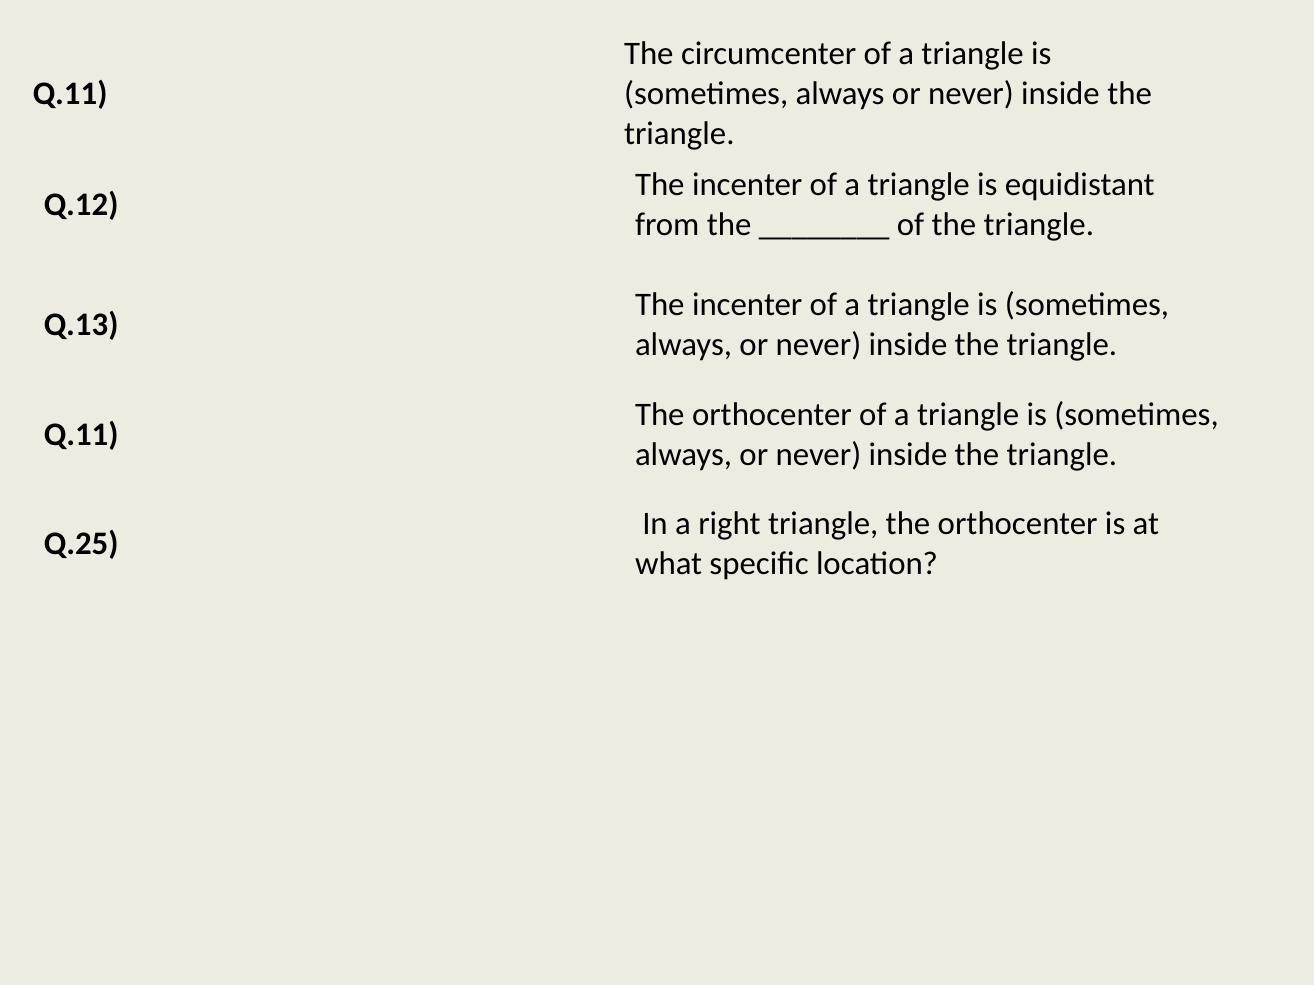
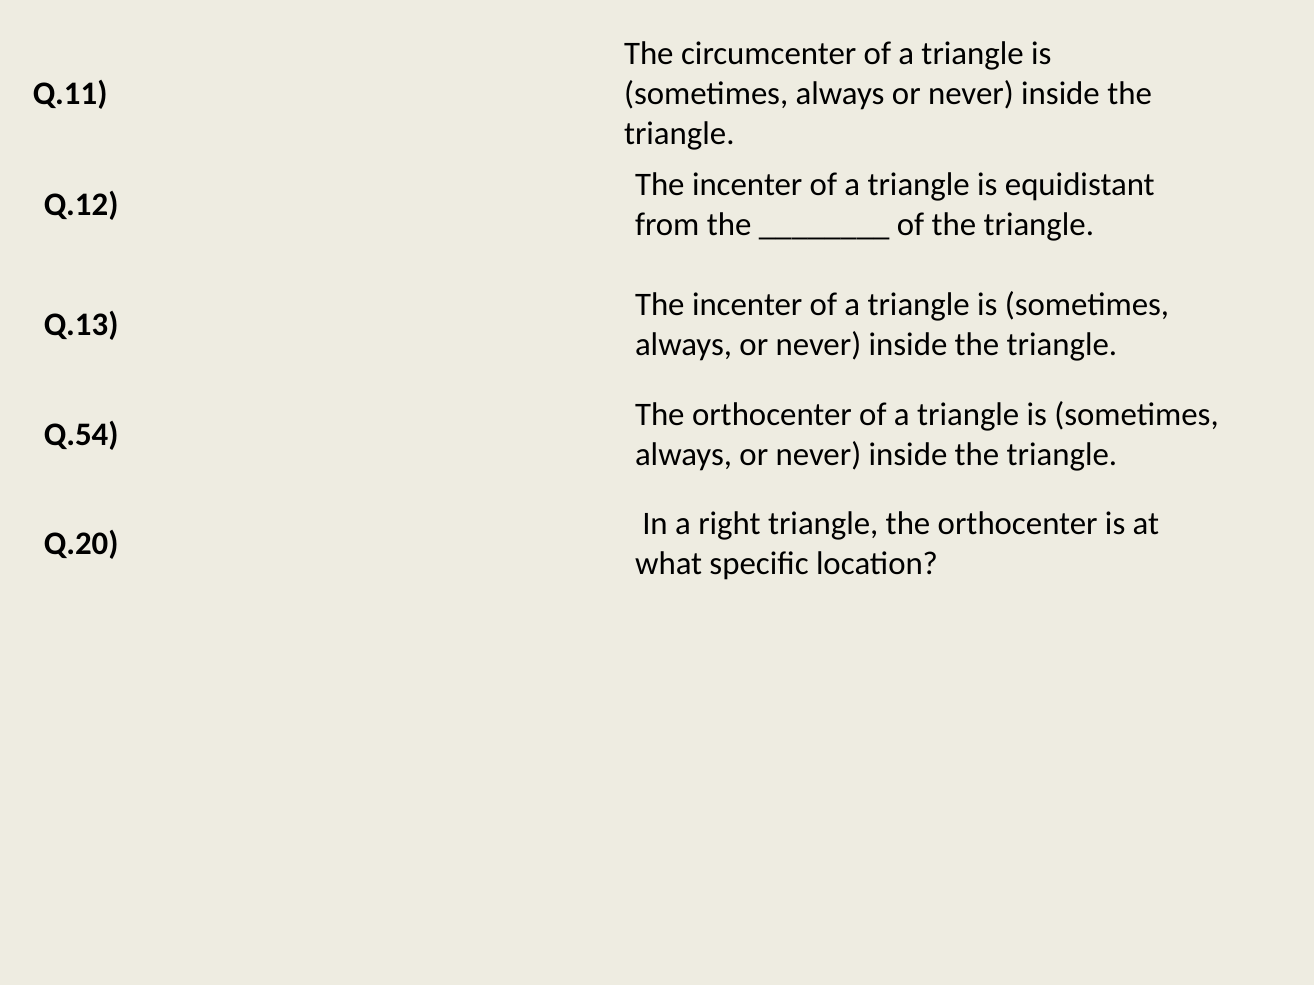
Q.11 at (81, 435): Q.11 -> Q.54
Q.25: Q.25 -> Q.20
